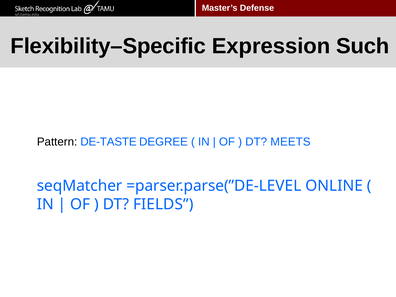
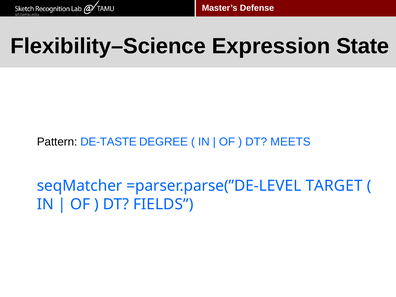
Flexibility–Specific: Flexibility–Specific -> Flexibility–Science
Such: Such -> State
ONLINE: ONLINE -> TARGET
